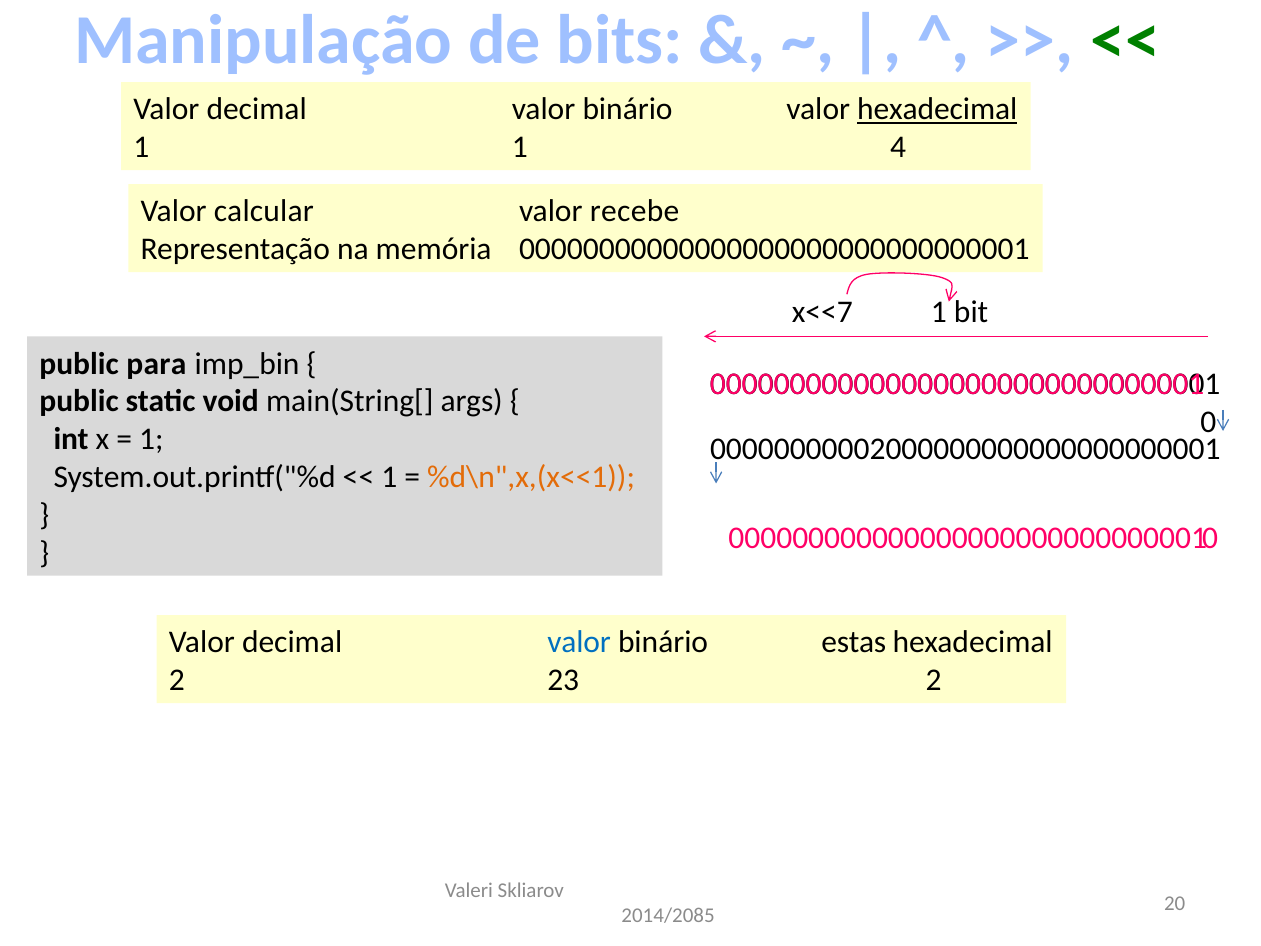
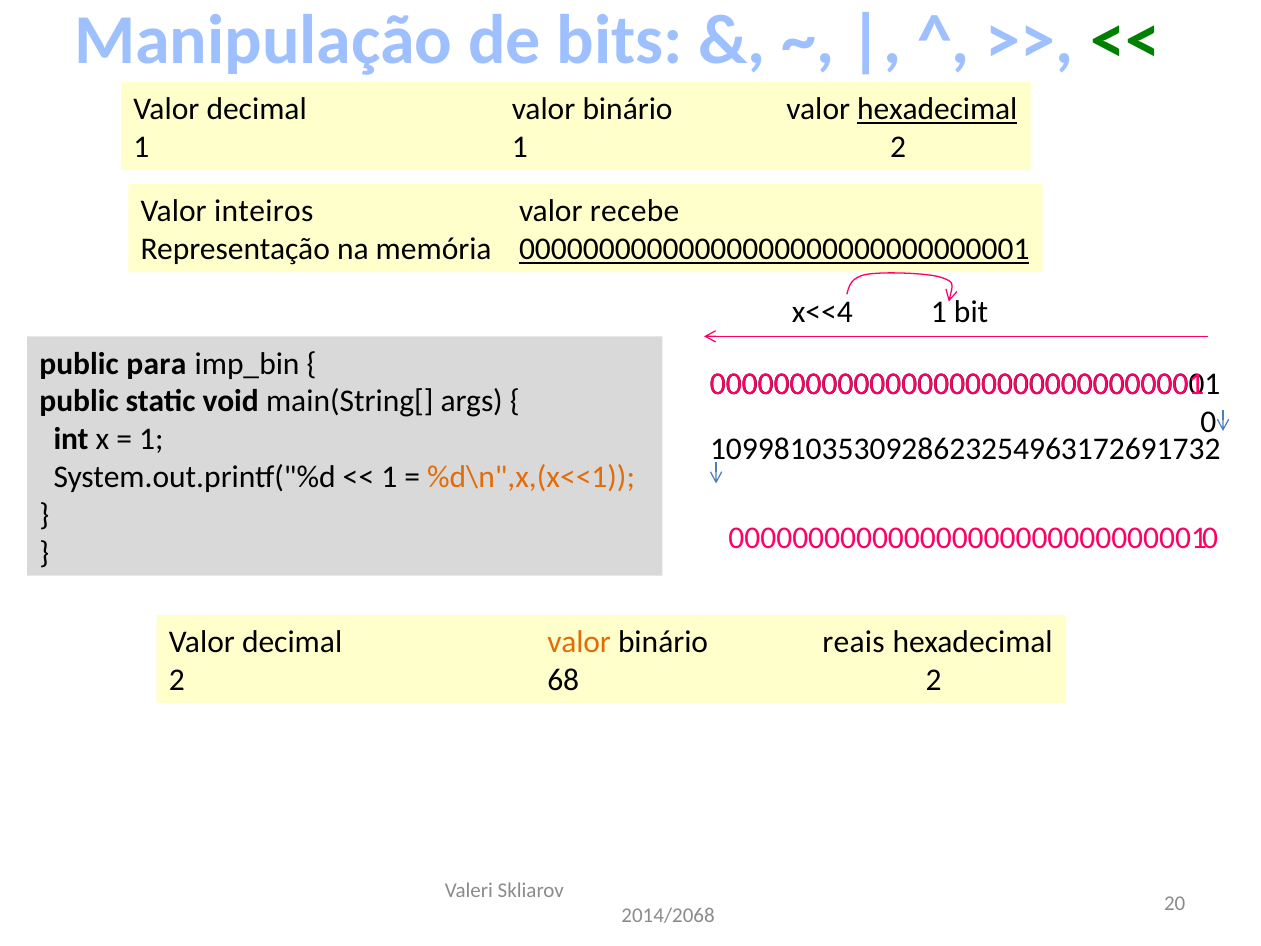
1 4: 4 -> 2
calcular: calcular -> inteiros
00000000000000000000000000000001 at (774, 249) underline: none -> present
x<<7: x<<7 -> x<<4
00000000002000000000000000000001: 00000000002000000000000000000001 -> 10998103530928623254963172691732
valor at (579, 642) colour: blue -> orange
estas: estas -> reais
23: 23 -> 68
2014/2085: 2014/2085 -> 2014/2068
